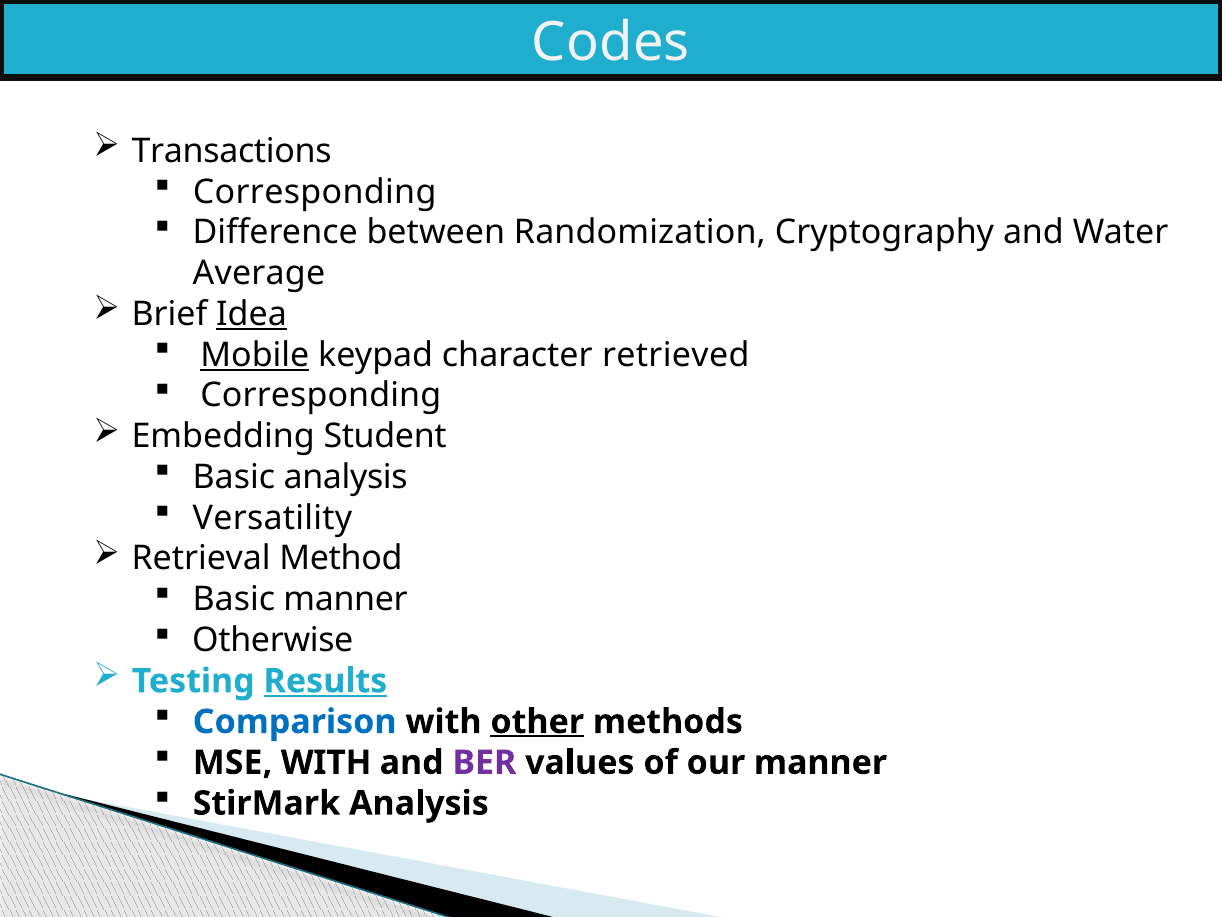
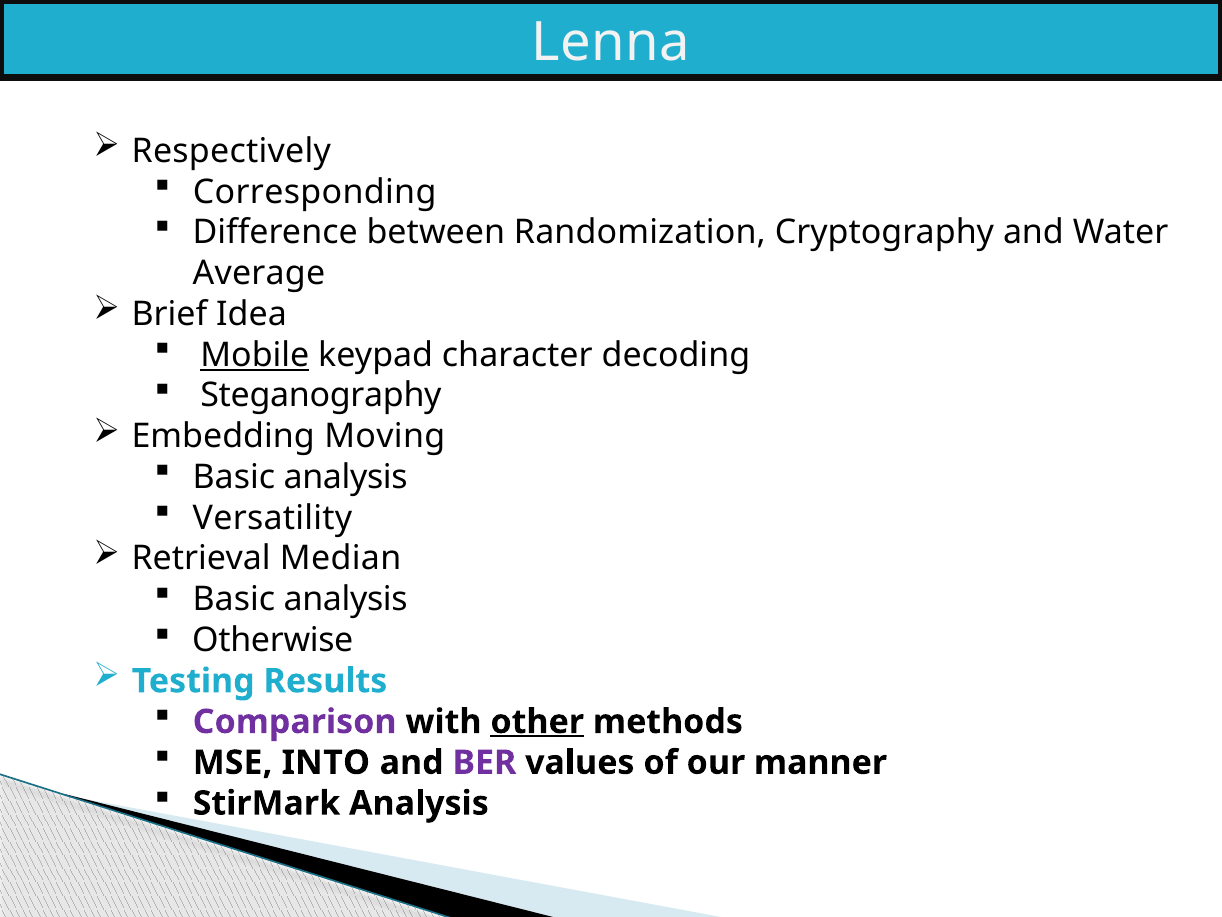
Codes: Codes -> Lenna
Transactions: Transactions -> Respectively
Idea underline: present -> none
retrieved: retrieved -> decoding
Corresponding at (321, 395): Corresponding -> Steganography
Student: Student -> Moving
Method: Method -> Median
manner at (346, 599): manner -> analysis
Results underline: present -> none
Comparison colour: blue -> purple
MSE WITH: WITH -> INTO
